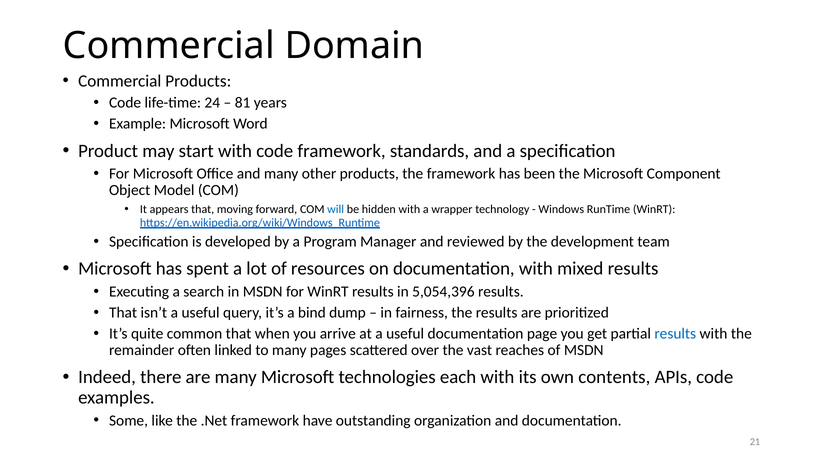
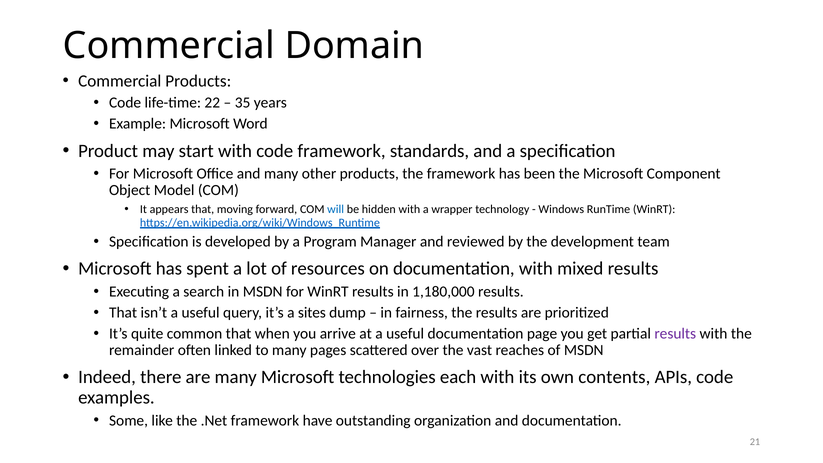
24: 24 -> 22
81: 81 -> 35
5,054,396: 5,054,396 -> 1,180,000
bind: bind -> sites
results at (675, 333) colour: blue -> purple
